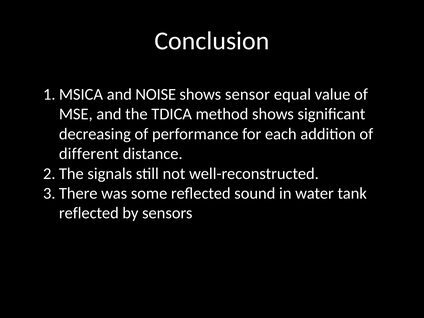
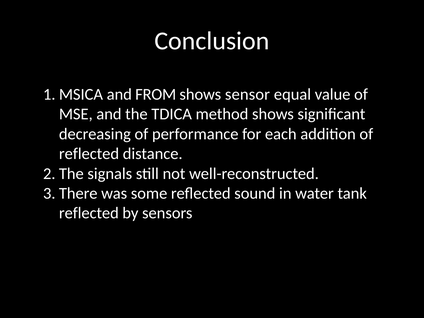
NOISE: NOISE -> FROM
different at (89, 154): different -> reflected
